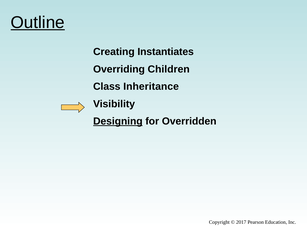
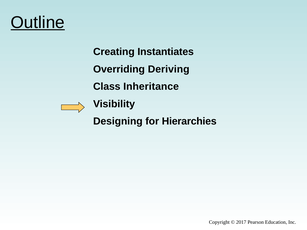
Children: Children -> Deriving
Designing underline: present -> none
Overridden: Overridden -> Hierarchies
